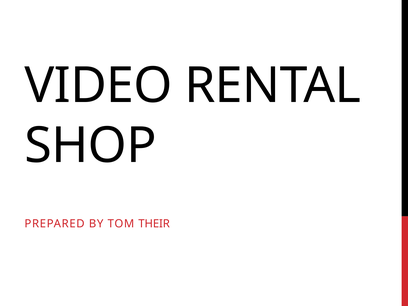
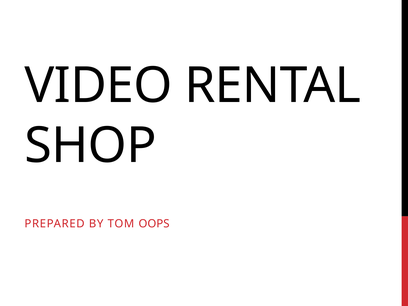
THEIR: THEIR -> OOPS
